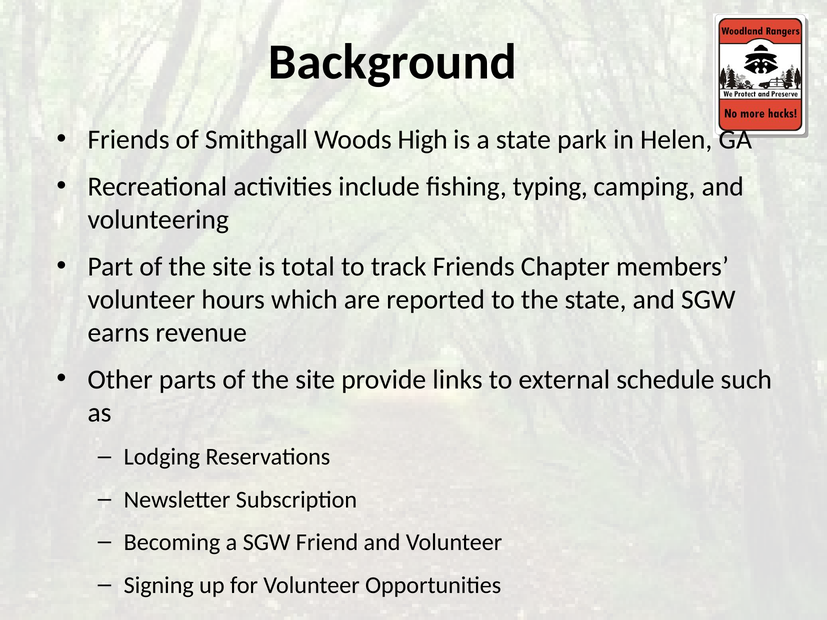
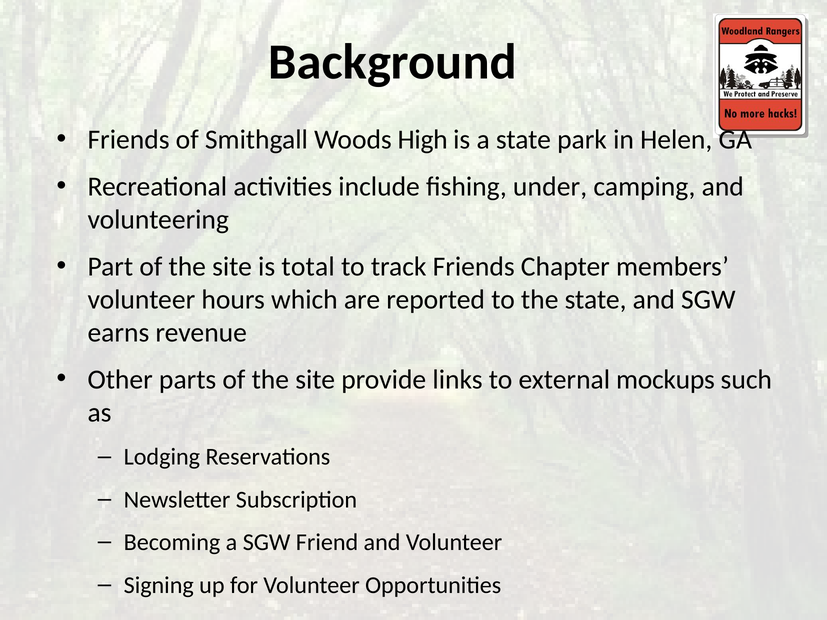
typing: typing -> under
schedule: schedule -> mockups
